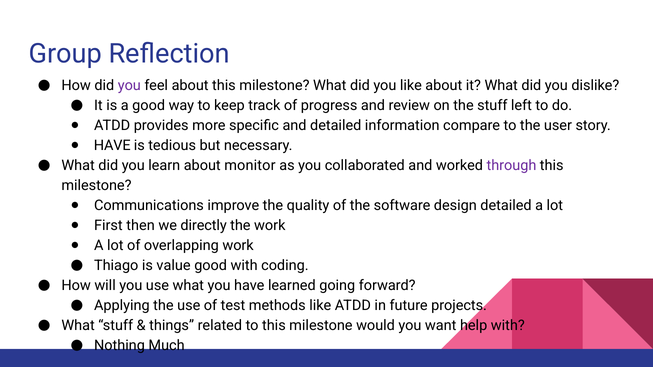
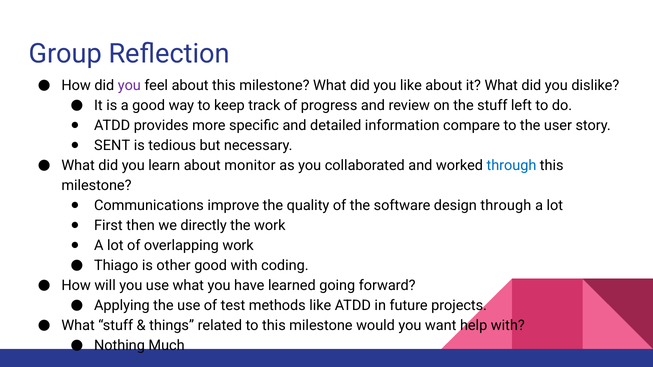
HAVE at (112, 146): HAVE -> SENT
through at (511, 166) colour: purple -> blue
design detailed: detailed -> through
value: value -> other
